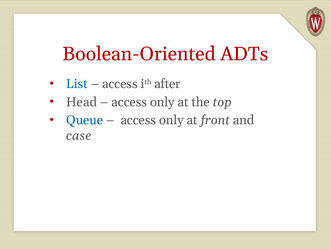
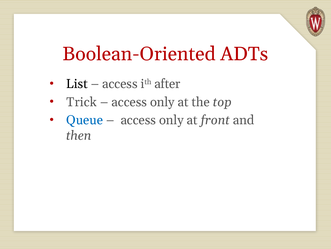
List colour: blue -> black
Head: Head -> Trick
case: case -> then
